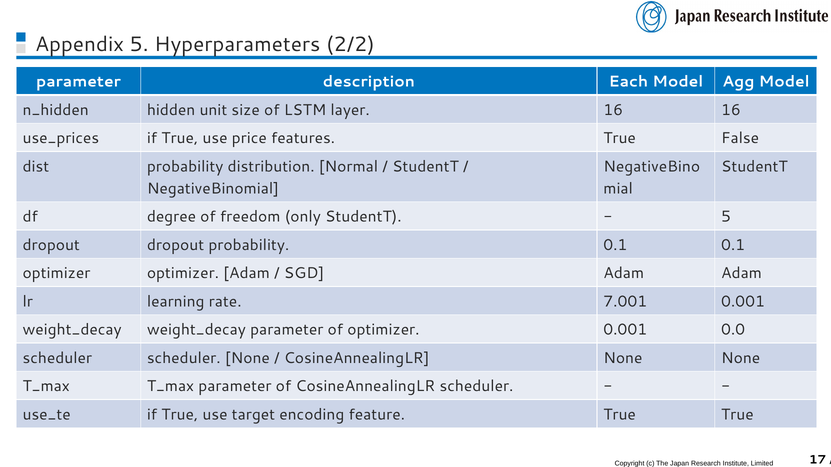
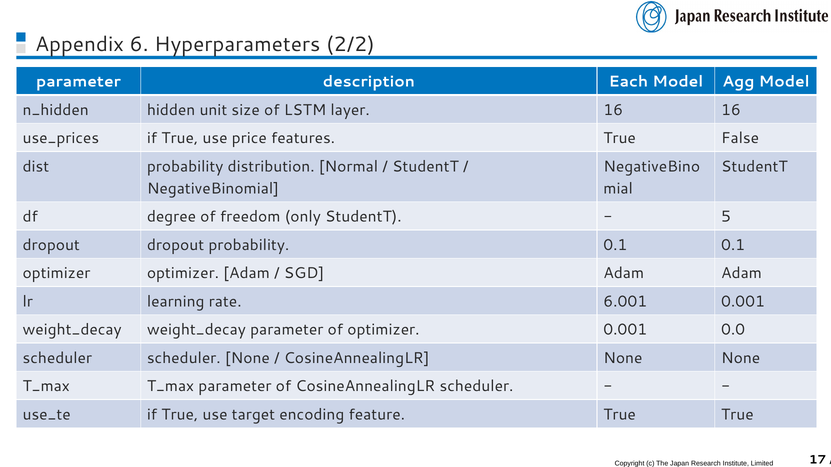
Appendix 5: 5 -> 6
7.001: 7.001 -> 6.001
